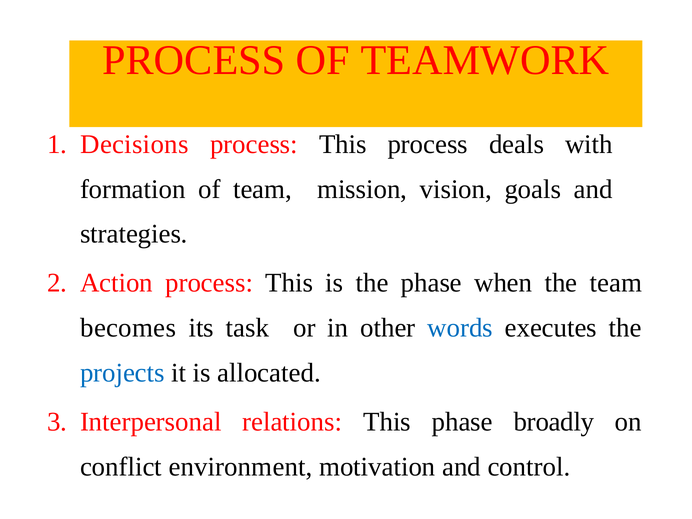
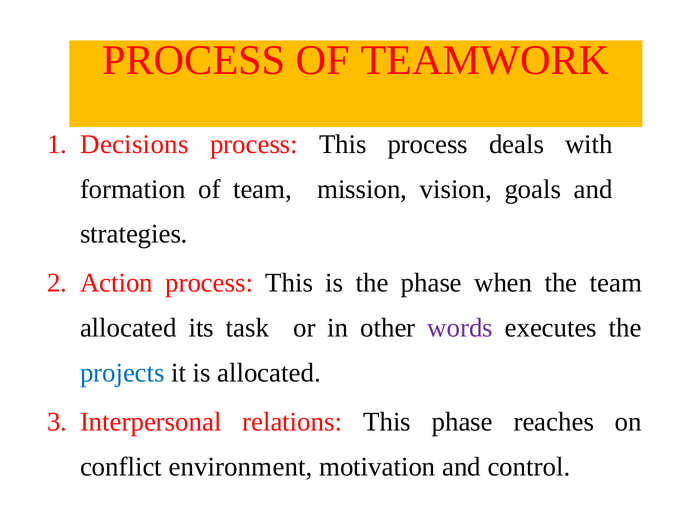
becomes at (128, 328): becomes -> allocated
words colour: blue -> purple
broadly: broadly -> reaches
